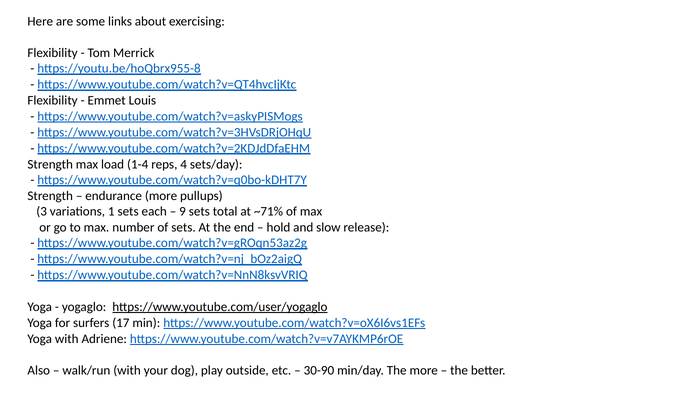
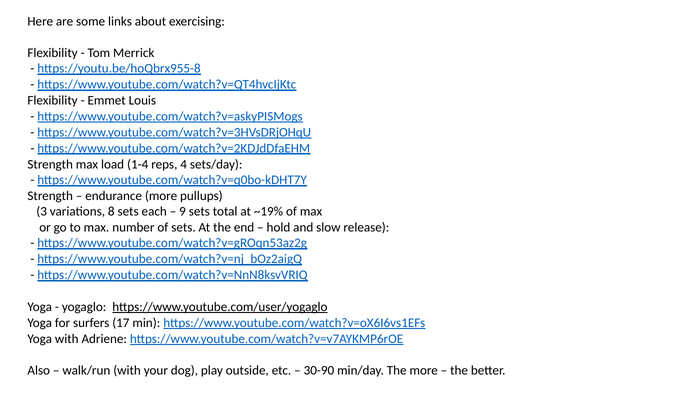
1: 1 -> 8
~71%: ~71% -> ~19%
